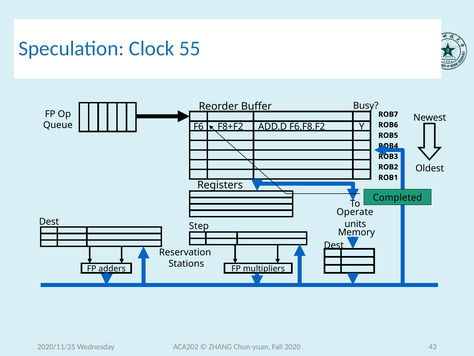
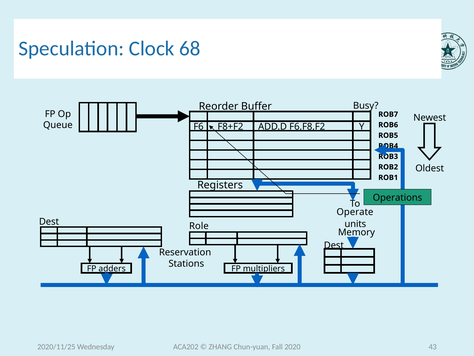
55: 55 -> 68
Completed: Completed -> Operations
Step: Step -> Role
